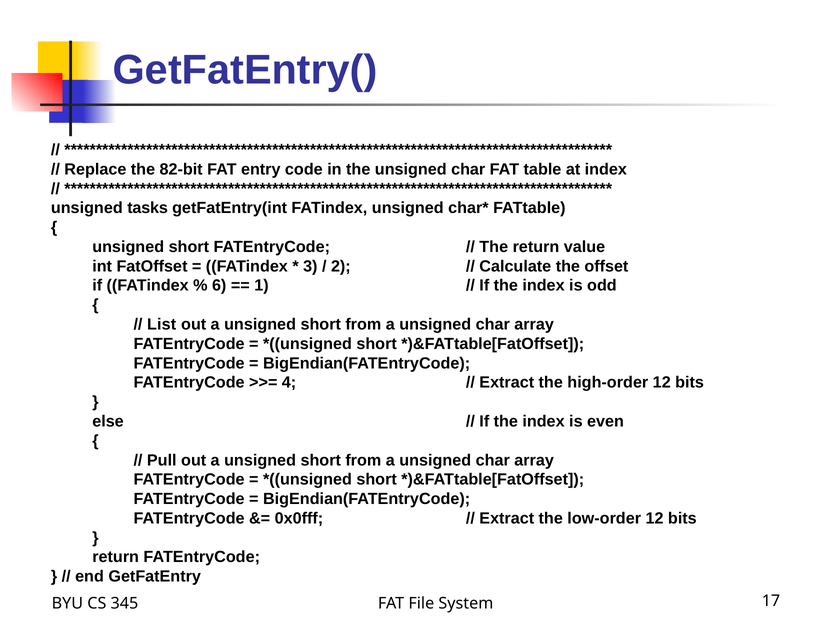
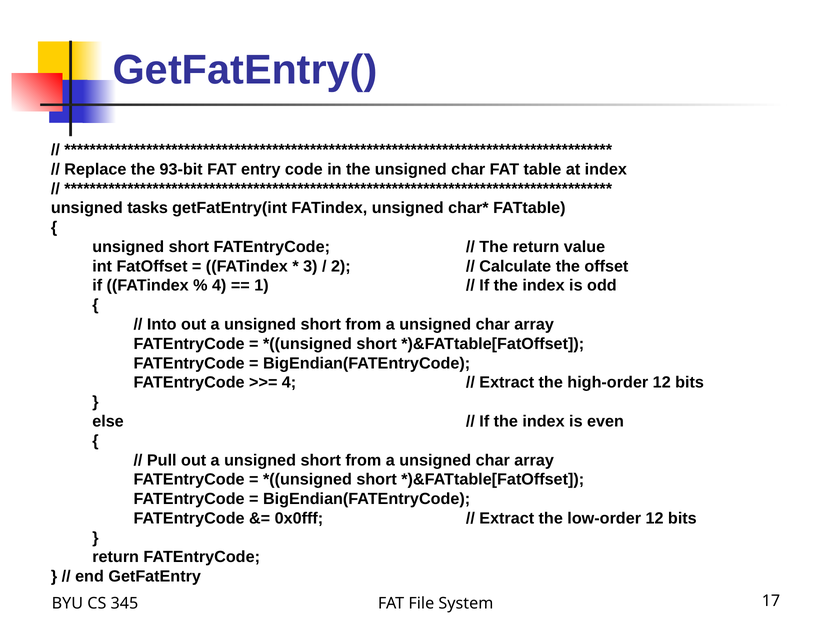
82-bit: 82-bit -> 93-bit
6 at (219, 285): 6 -> 4
List: List -> Into
